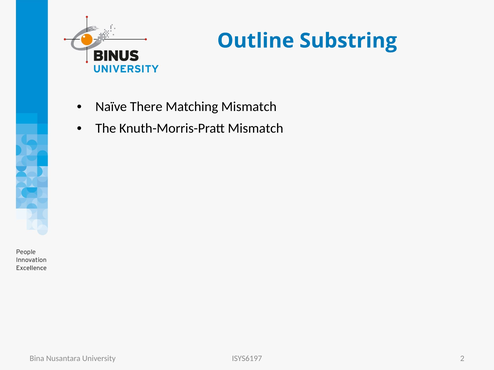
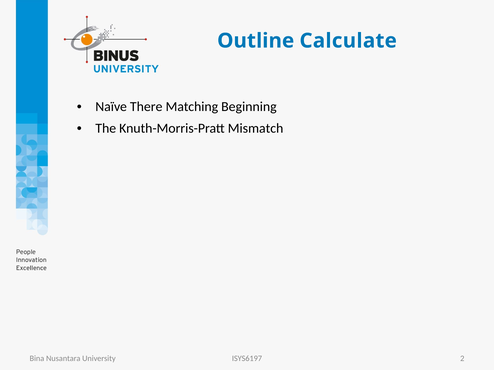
Substring: Substring -> Calculate
Matching Mismatch: Mismatch -> Beginning
